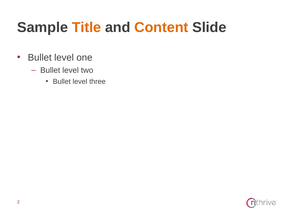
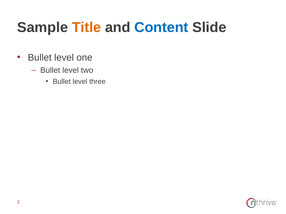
Content colour: orange -> blue
